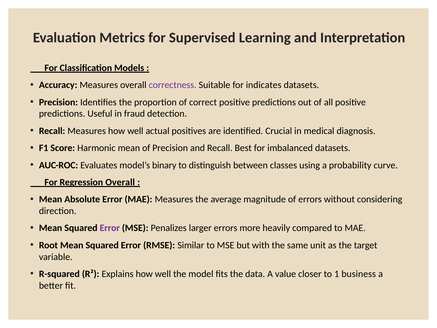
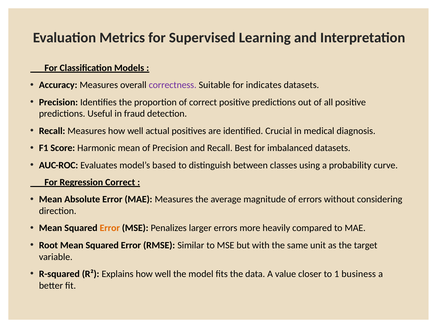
binary: binary -> based
Regression Overall: Overall -> Correct
Error at (110, 228) colour: purple -> orange
